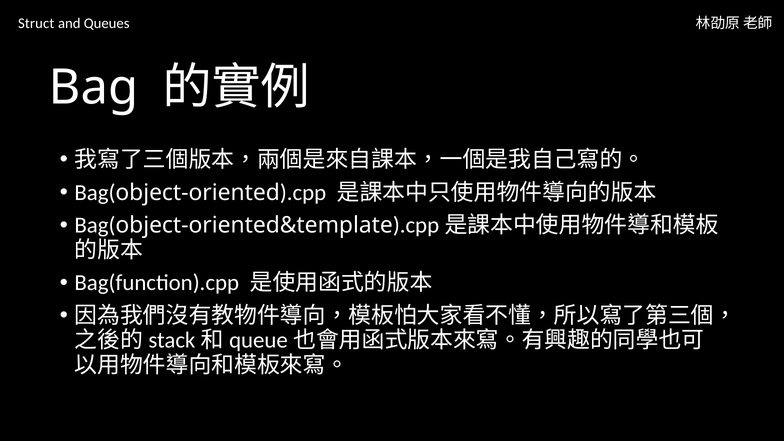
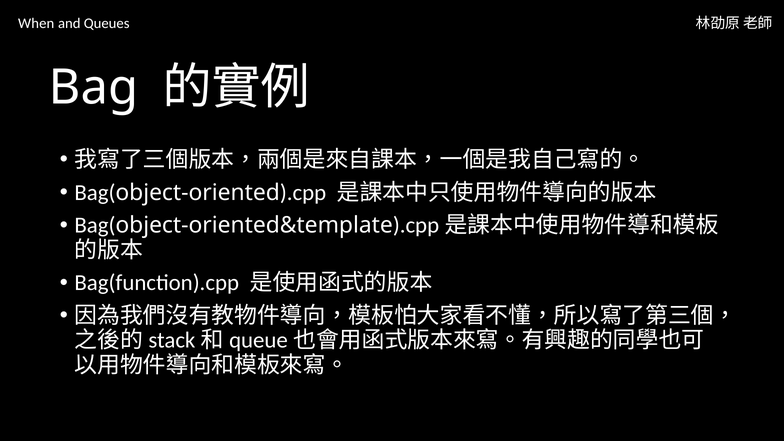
Struct: Struct -> When
